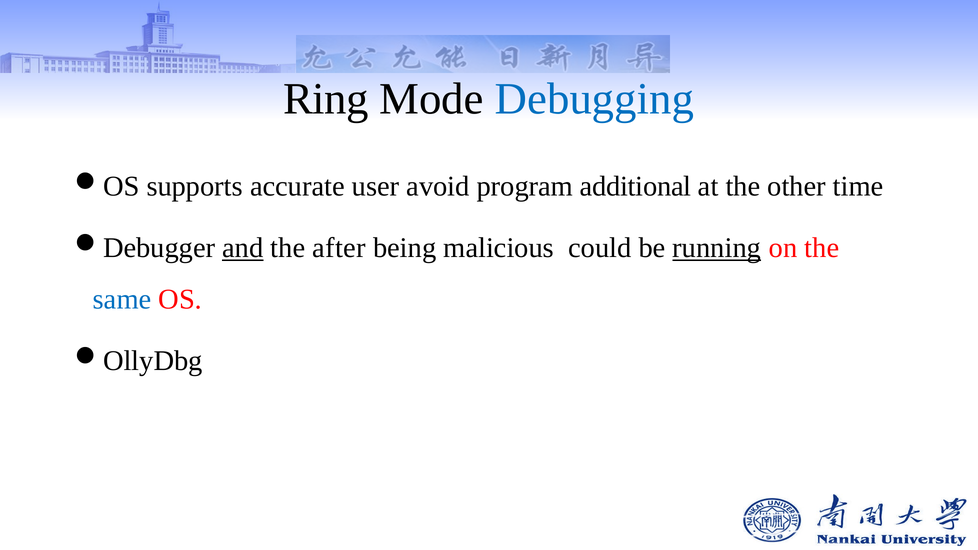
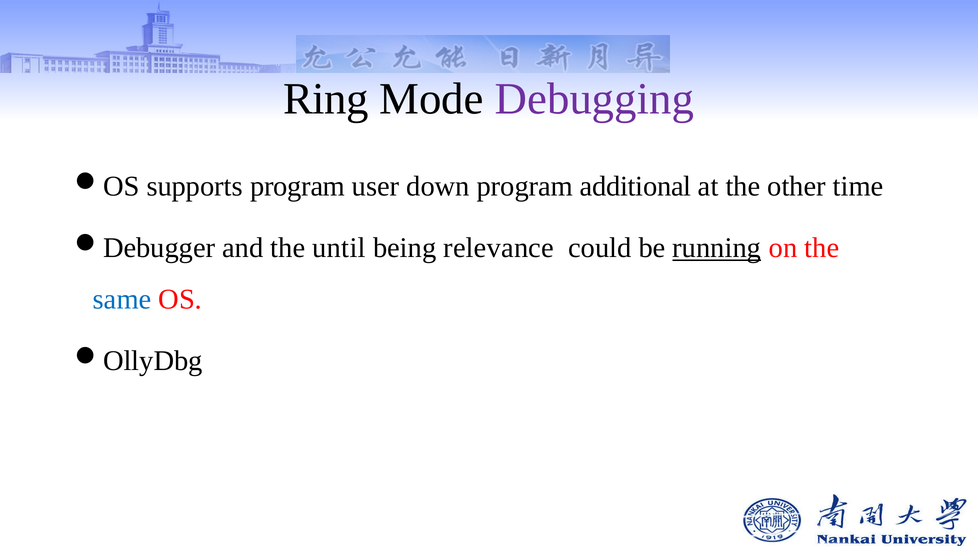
Debugging colour: blue -> purple
supports accurate: accurate -> program
avoid: avoid -> down
and underline: present -> none
after: after -> until
malicious: malicious -> relevance
